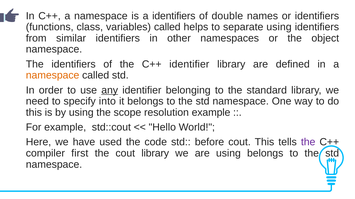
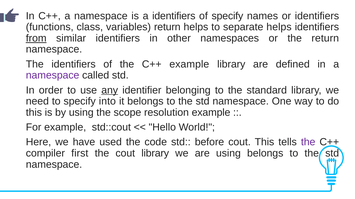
of double: double -> specify
variables called: called -> return
separate using: using -> helps
from underline: none -> present
the object: object -> return
C++ identifier: identifier -> example
namespace at (53, 76) colour: orange -> purple
